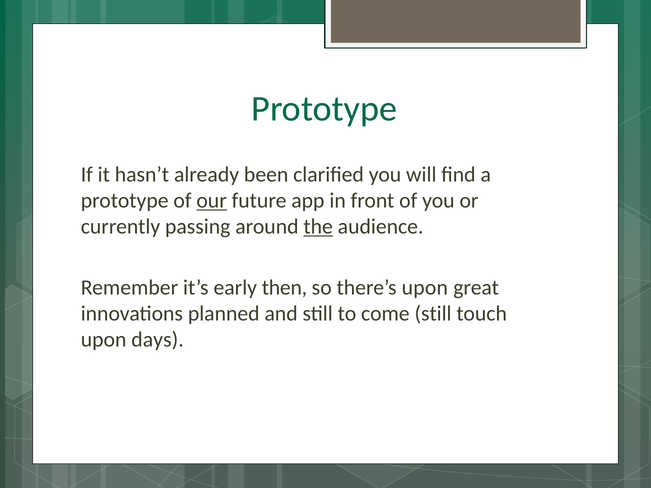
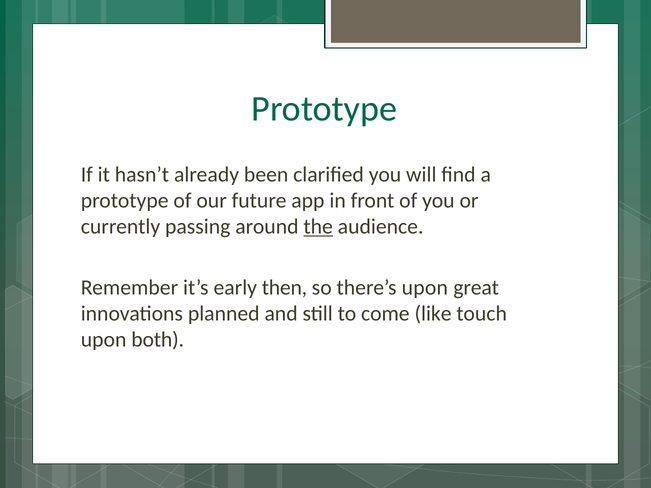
our underline: present -> none
come still: still -> like
days: days -> both
